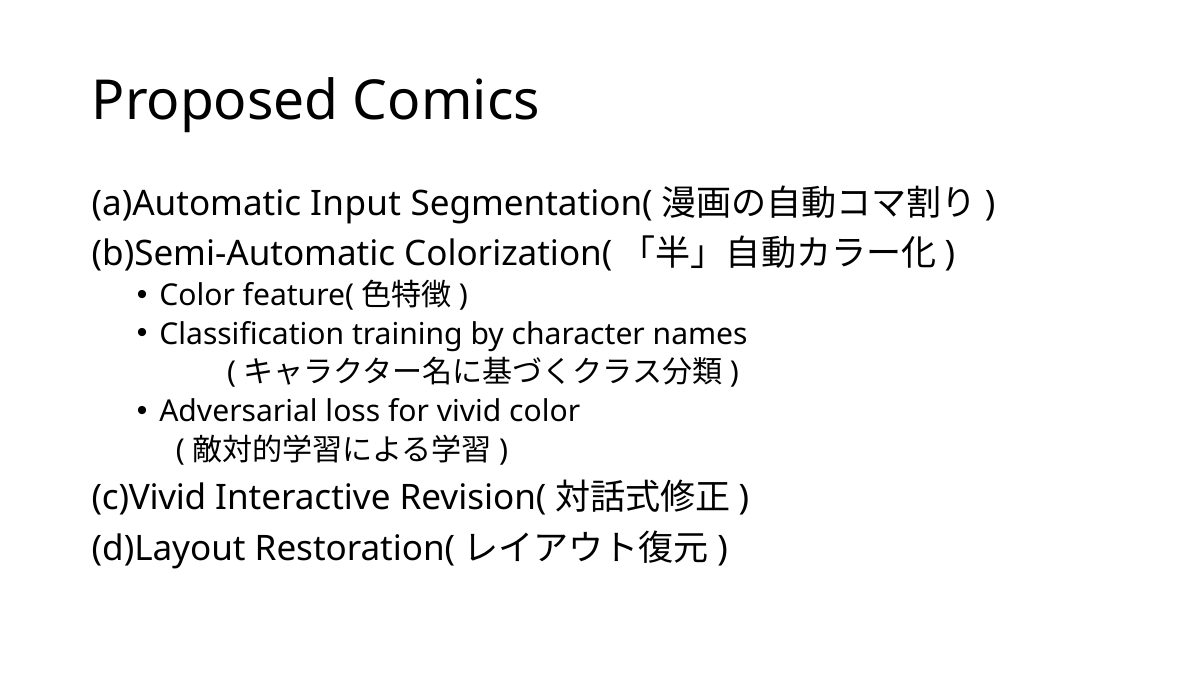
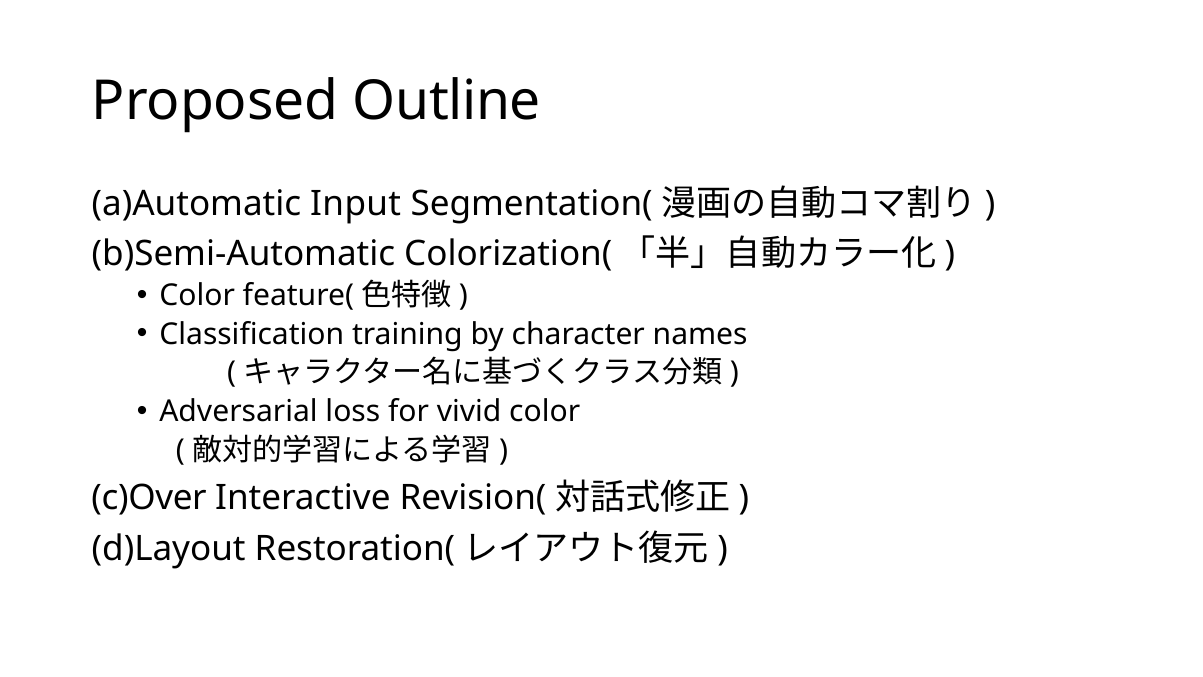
Comics: Comics -> Outline
c)Vivid: c)Vivid -> c)Over
